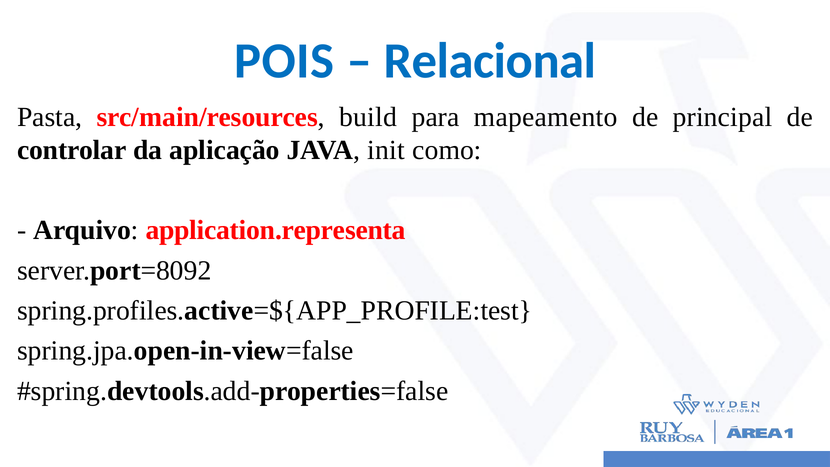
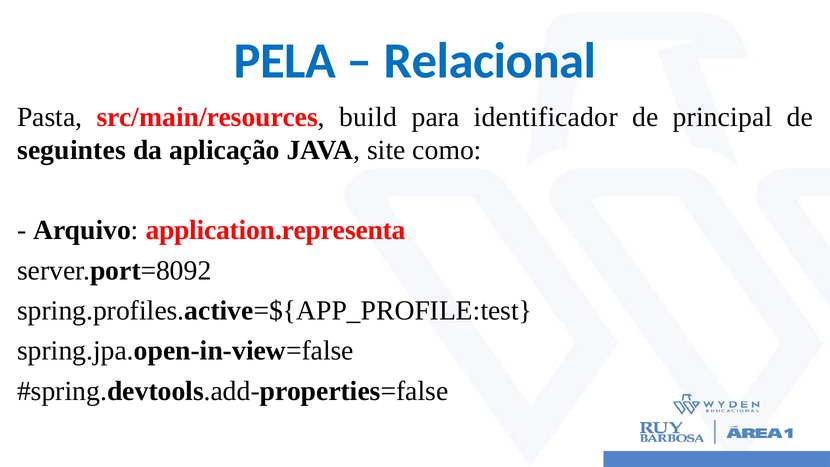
POIS: POIS -> PELA
mapeamento: mapeamento -> identificador
controlar: controlar -> seguintes
init: init -> site
